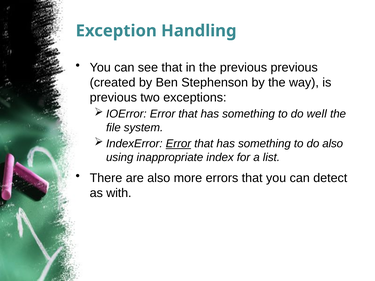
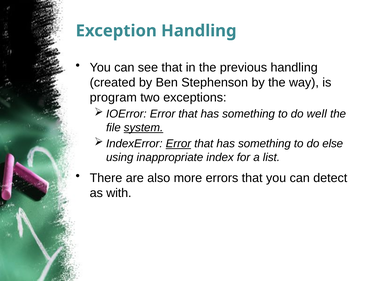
previous previous: previous -> handling
previous at (113, 97): previous -> program
system underline: none -> present
do also: also -> else
